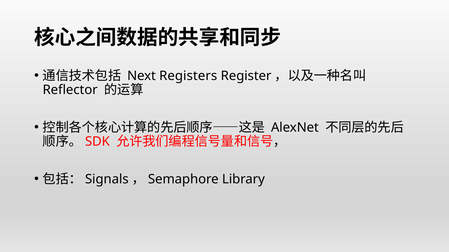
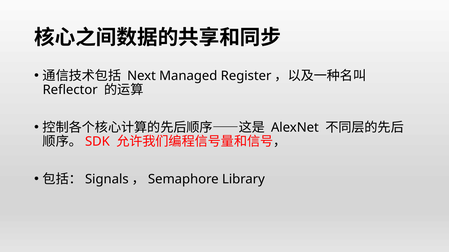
Registers: Registers -> Managed
